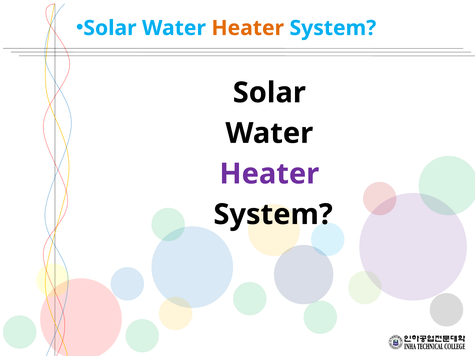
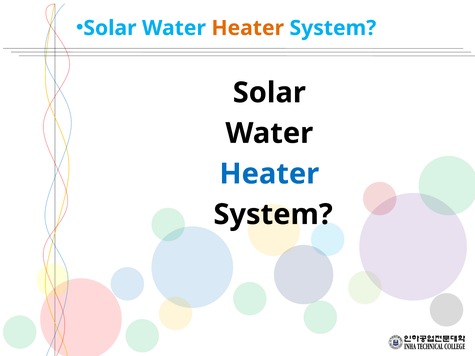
Heater at (269, 174) colour: purple -> blue
